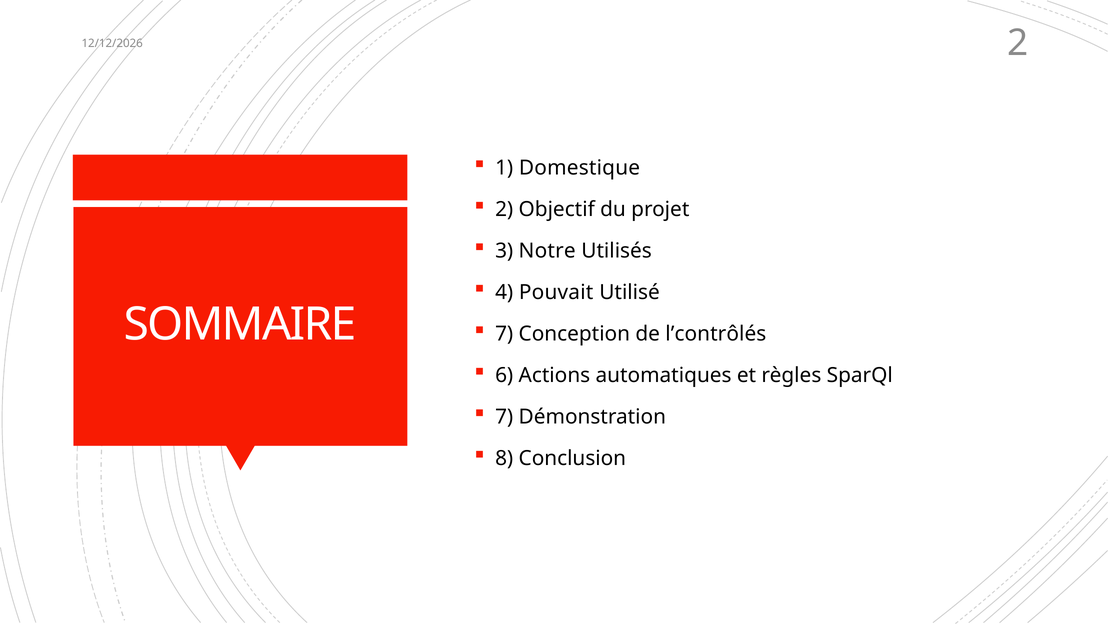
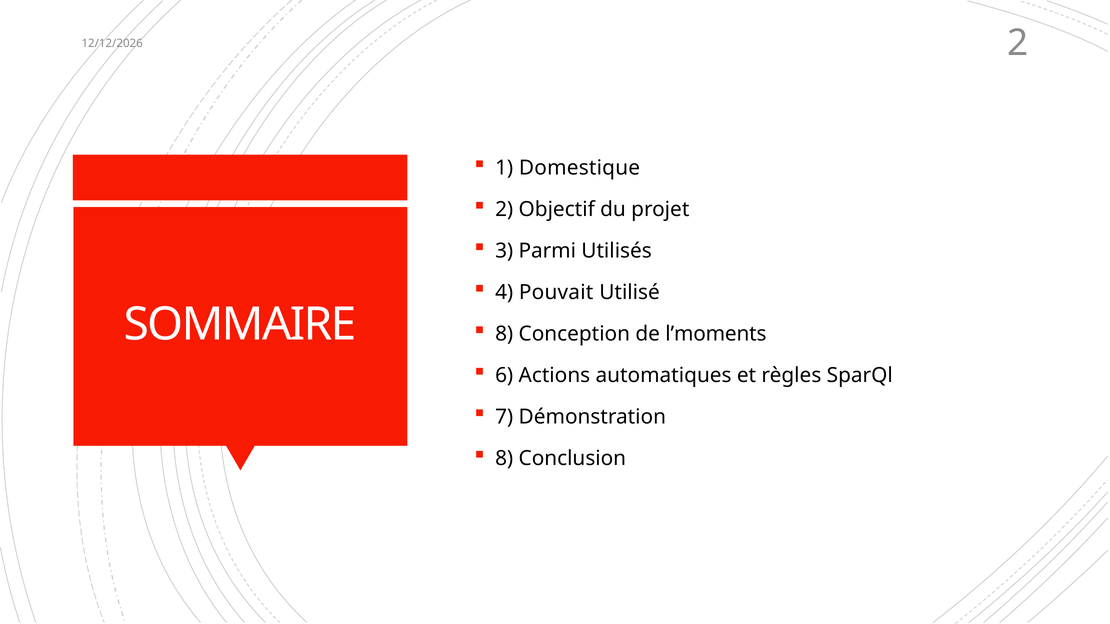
Notre: Notre -> Parmi
7 at (504, 334): 7 -> 8
l’contrôlés: l’contrôlés -> l’moments
